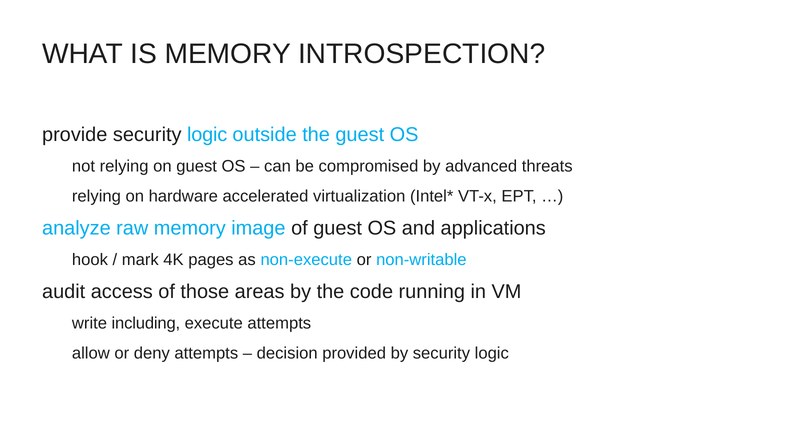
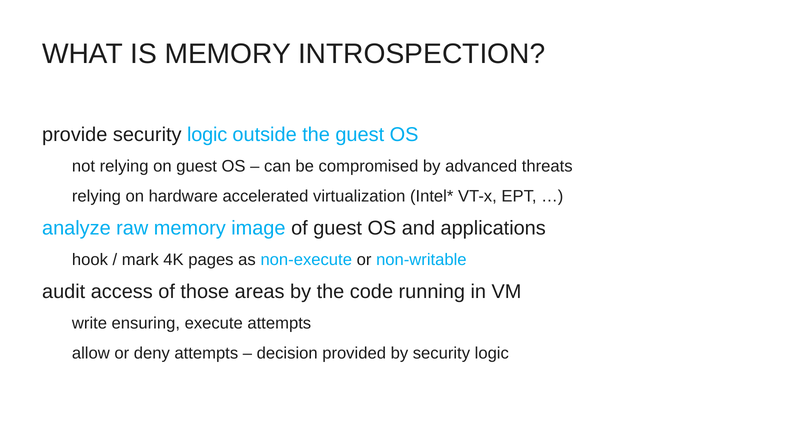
including: including -> ensuring
